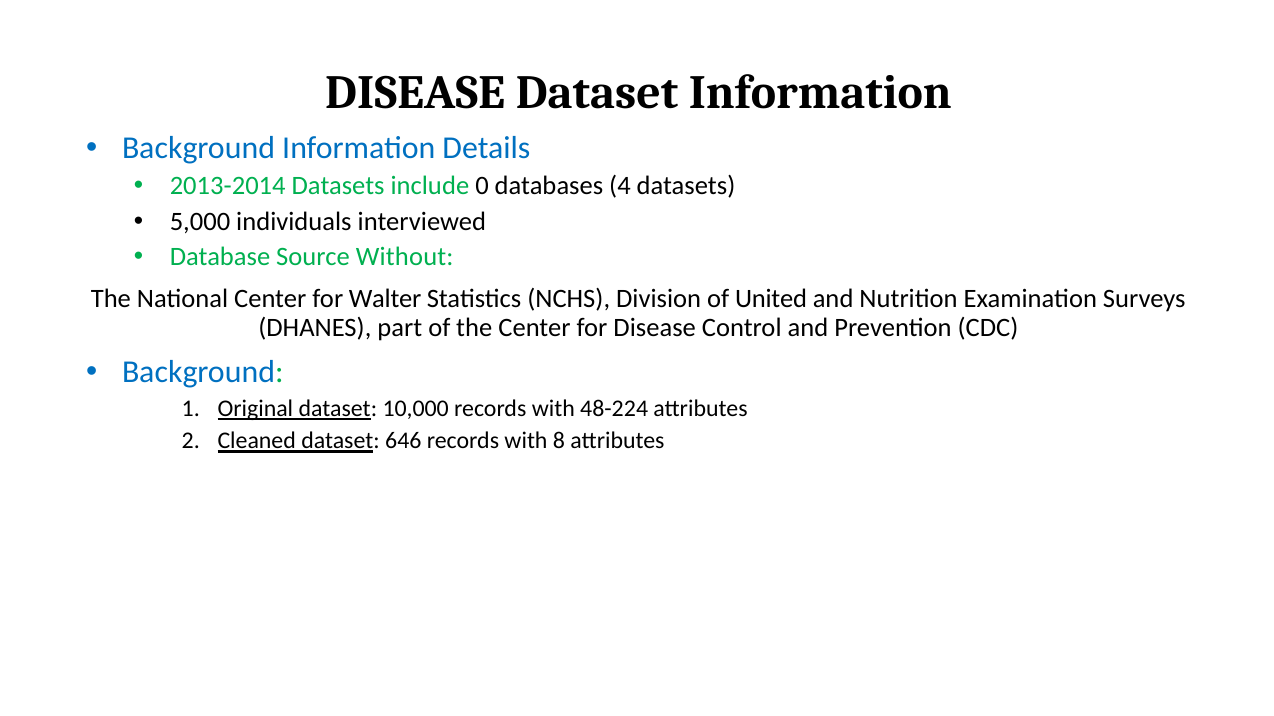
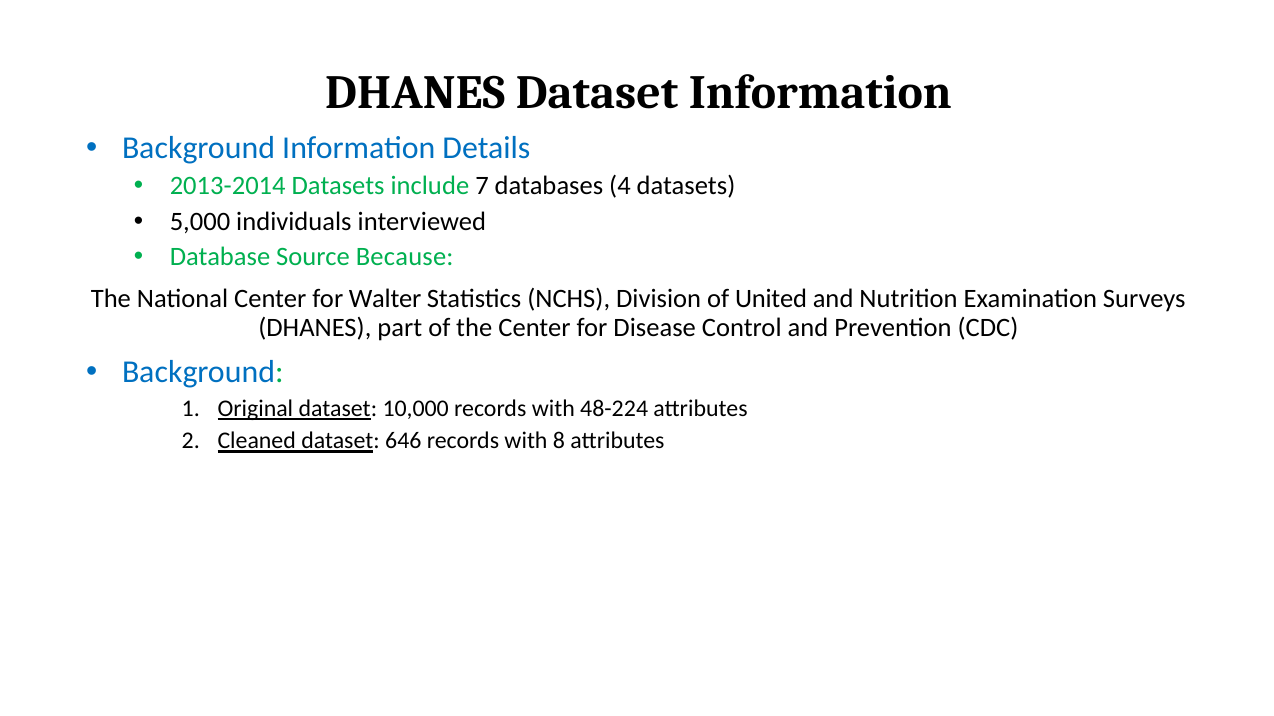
DISEASE at (415, 92): DISEASE -> DHANES
0: 0 -> 7
Without: Without -> Because
